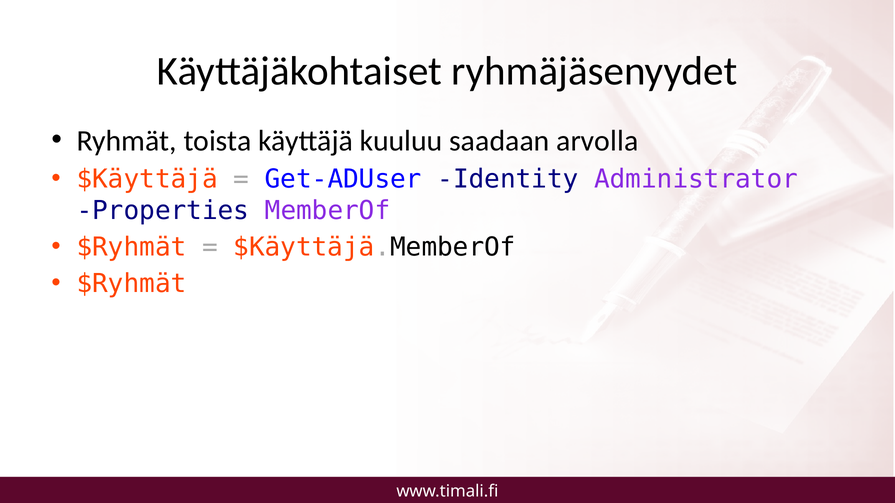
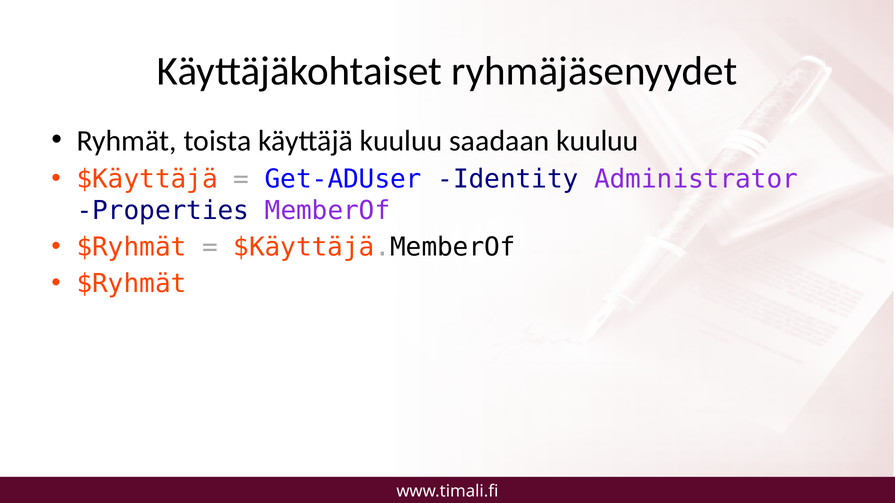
saadaan arvolla: arvolla -> kuuluu
